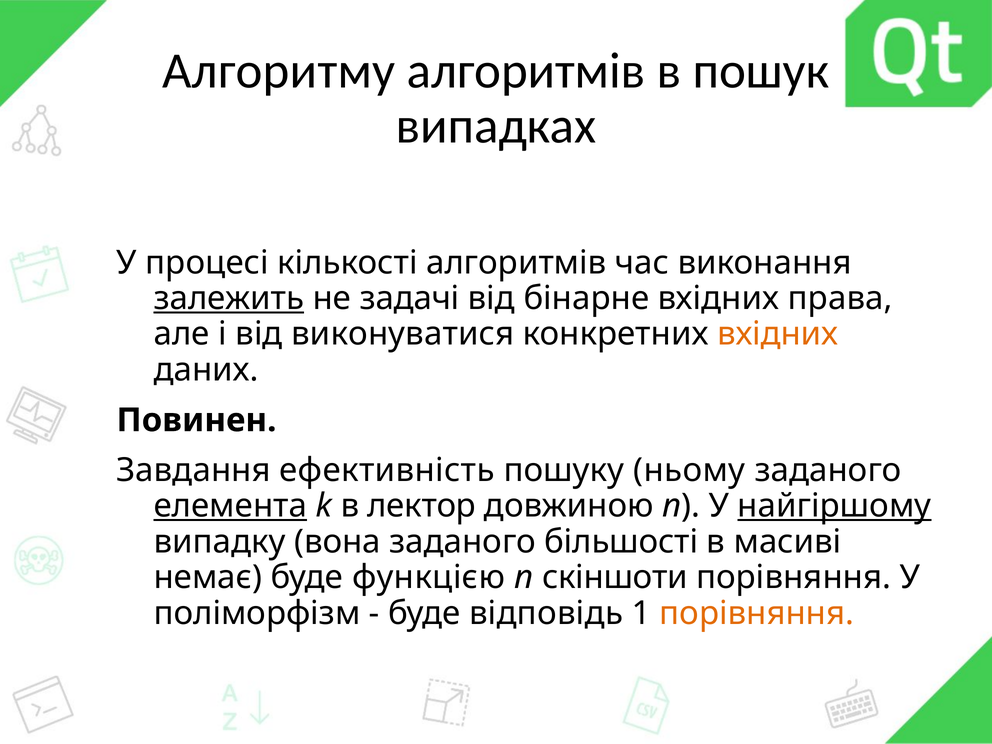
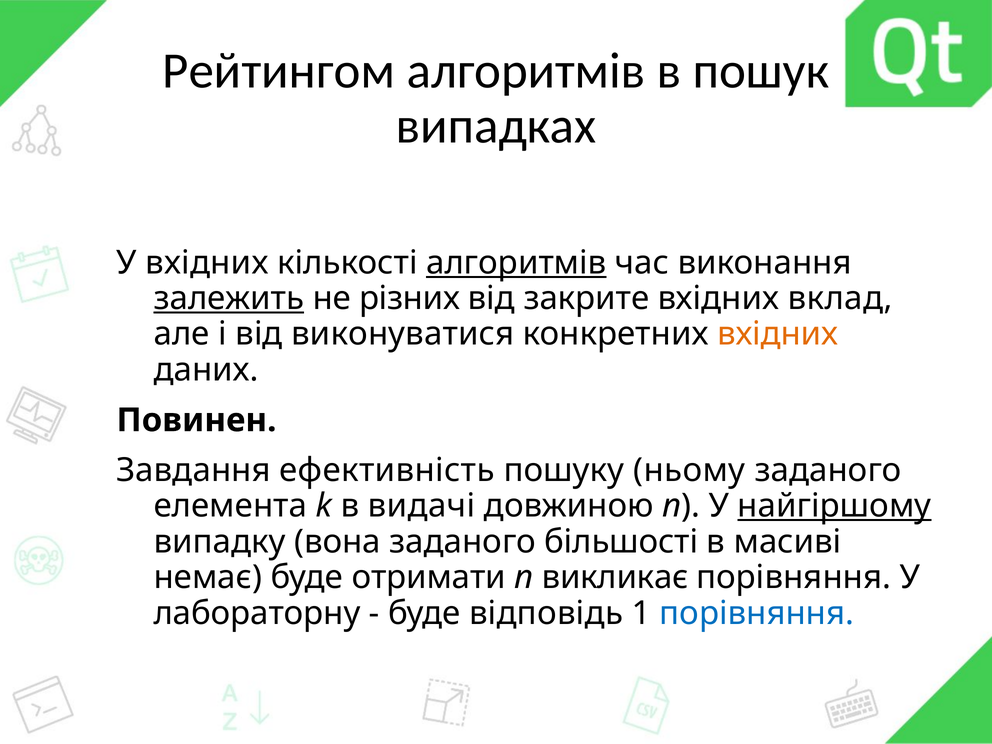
Алгоритму: Алгоритму -> Рейтингом
У процесі: процесі -> вхідних
алгоритмів at (516, 263) underline: none -> present
задачі: задачі -> різних
бінарне: бінарне -> закрите
права: права -> вклад
елемента underline: present -> none
лектор: лектор -> видачі
функцією: функцією -> отримати
скіншоти: скіншоти -> викликає
поліморфізм: поліморфізм -> лабораторну
порівняння at (757, 613) colour: orange -> blue
